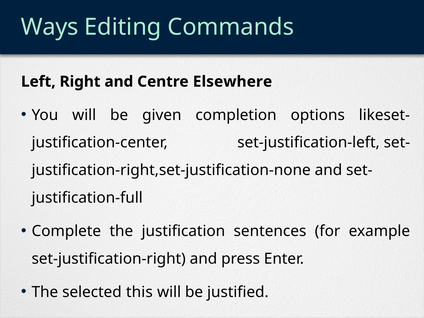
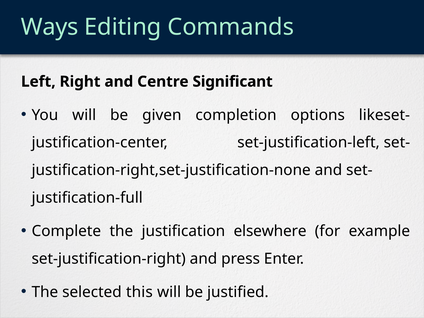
Elsewhere: Elsewhere -> Significant
sentences: sentences -> elsewhere
